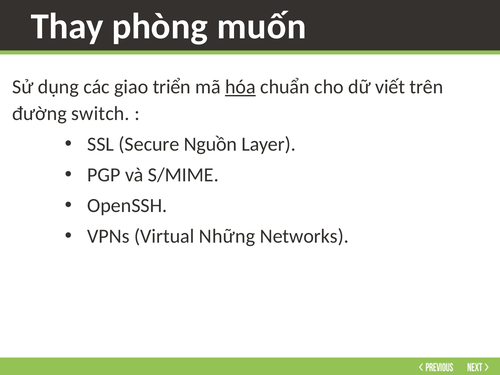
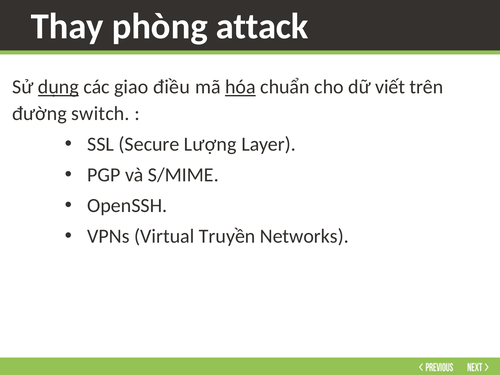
muốn: muốn -> attack
dụng underline: none -> present
triển: triển -> điều
Nguồn: Nguồn -> Lượng
Những: Những -> Truyền
